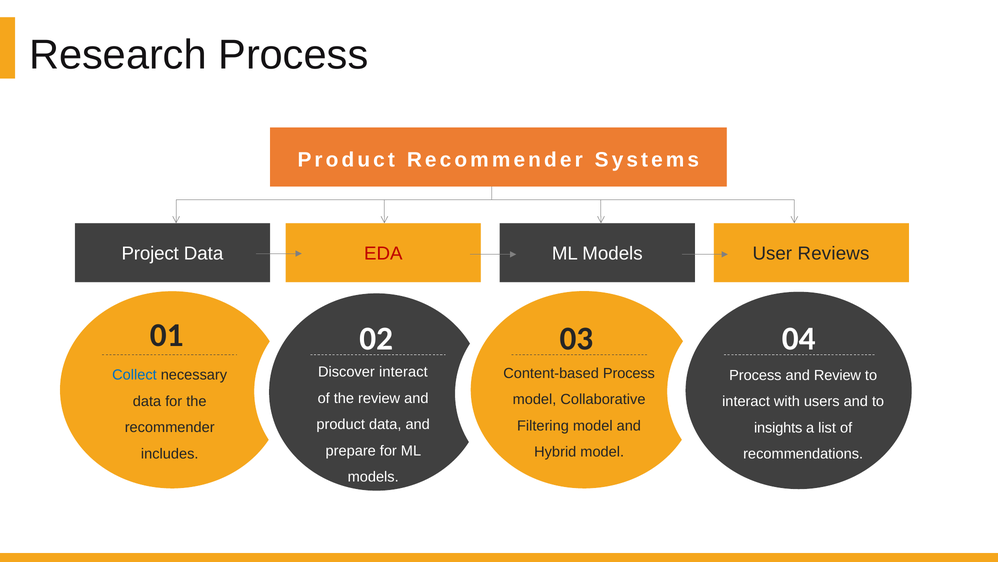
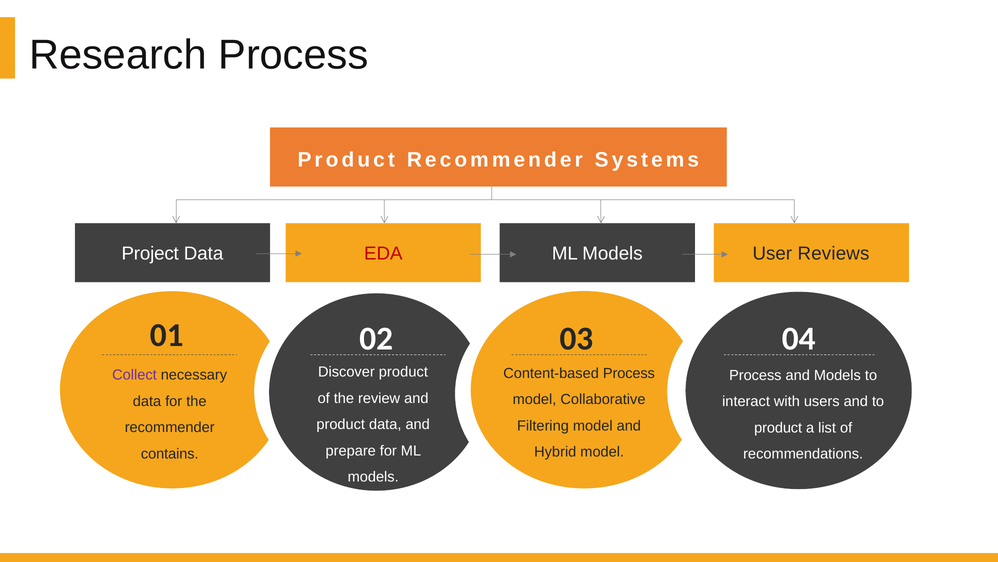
Discover interact: interact -> product
Collect colour: blue -> purple
and Review: Review -> Models
insights at (778, 427): insights -> product
includes: includes -> contains
